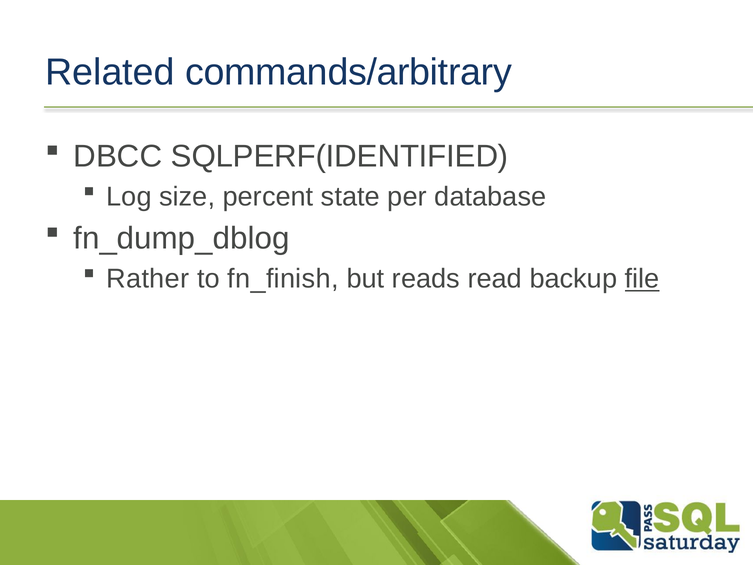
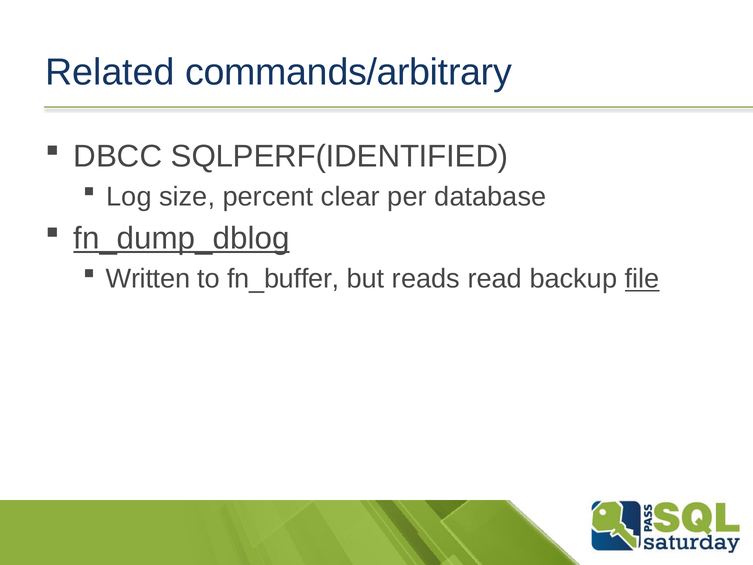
state: state -> clear
fn_dump_dblog underline: none -> present
Rather: Rather -> Written
fn_finish: fn_finish -> fn_buffer
